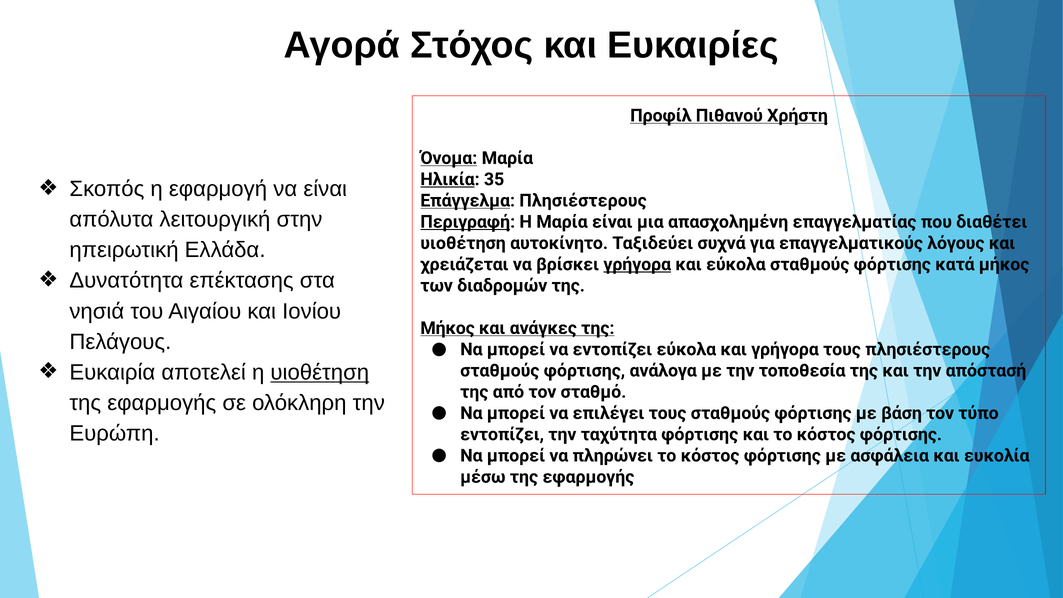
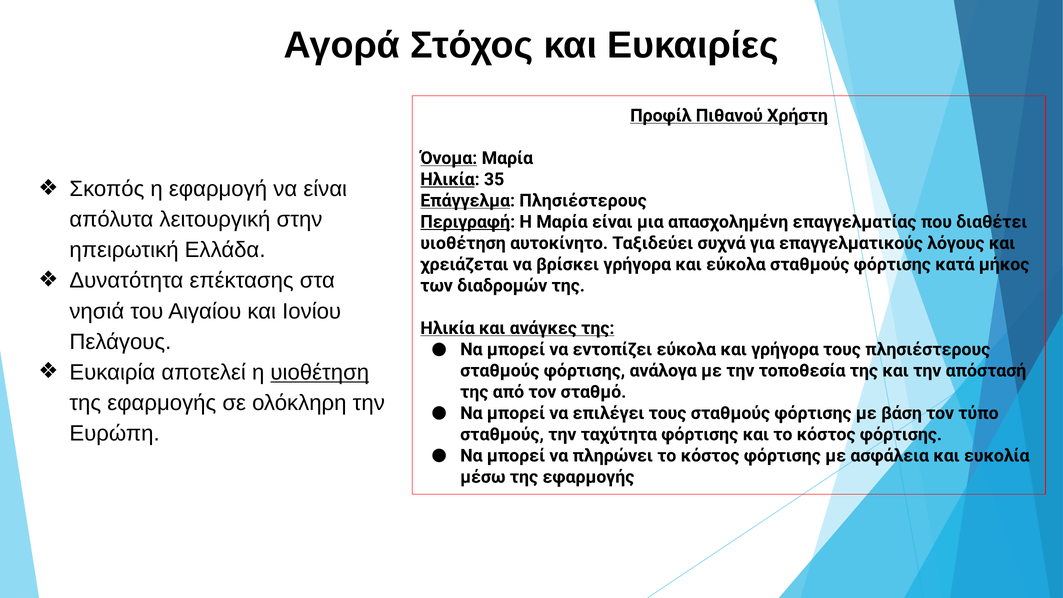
γρήγορα at (637, 264) underline: present -> none
Μήκος at (448, 328): Μήκος -> Ηλικία
εντοπίζει at (502, 434): εντοπίζει -> σταθμούς
